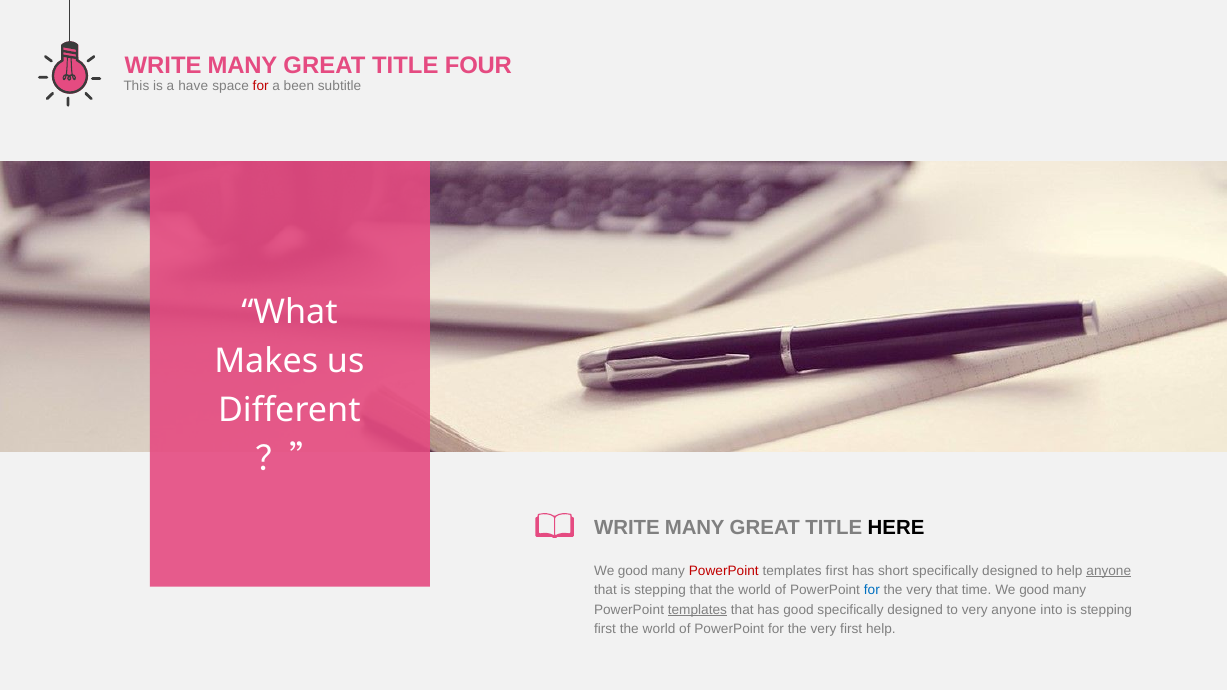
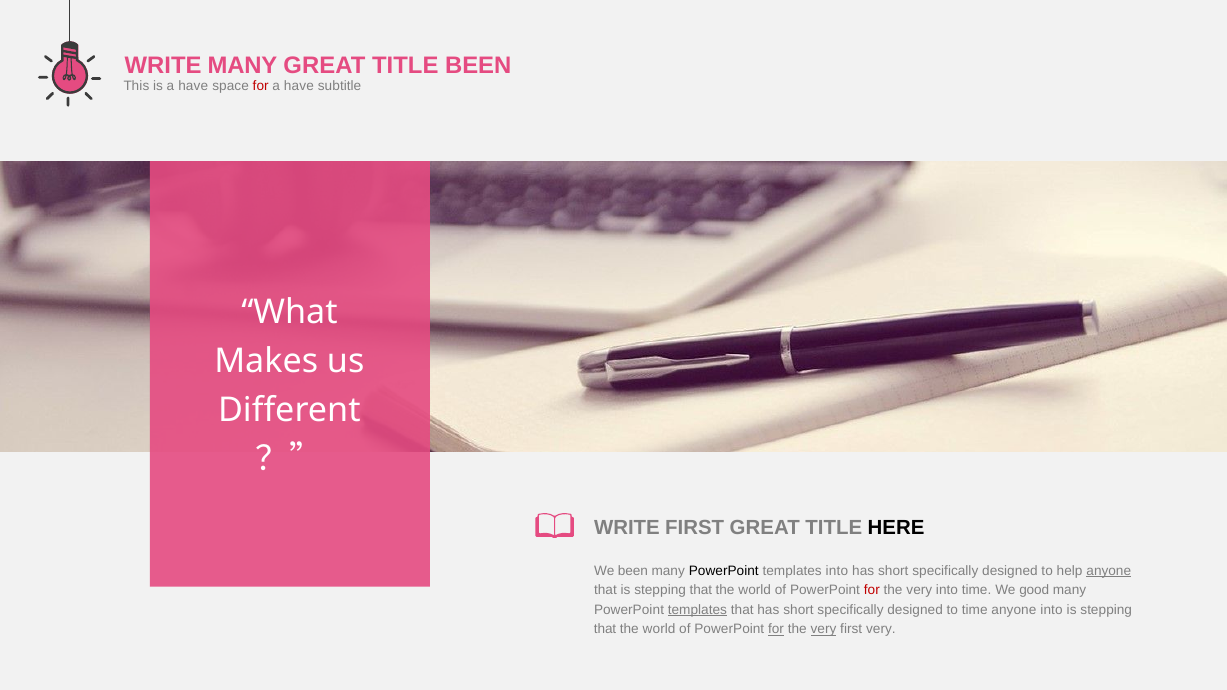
TITLE FOUR: FOUR -> BEEN
been at (299, 86): been -> have
MANY at (695, 528): MANY -> FIRST
good at (633, 571): good -> been
PowerPoint at (724, 571) colour: red -> black
templates first: first -> into
for at (872, 590) colour: blue -> red
very that: that -> into
that has good: good -> short
to very: very -> time
first at (605, 629): first -> that
for at (776, 629) underline: none -> present
very at (824, 629) underline: none -> present
first help: help -> very
